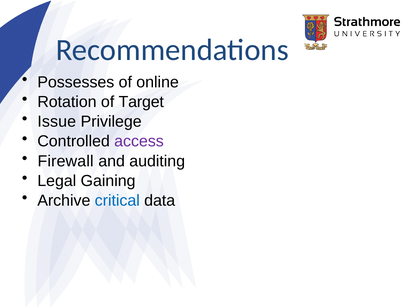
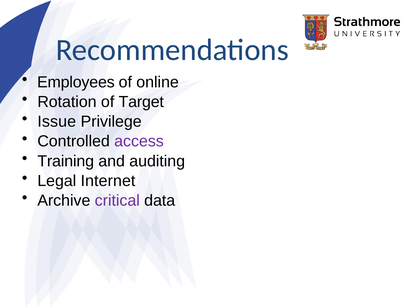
Possesses: Possesses -> Employees
Firewall: Firewall -> Training
Gaining: Gaining -> Internet
critical colour: blue -> purple
